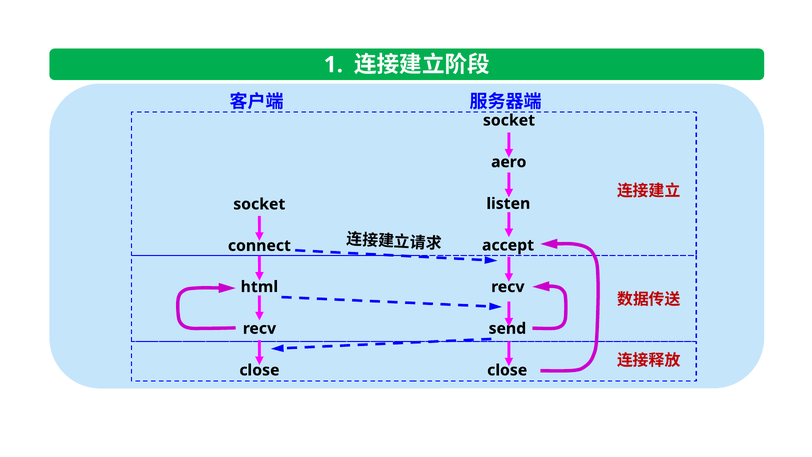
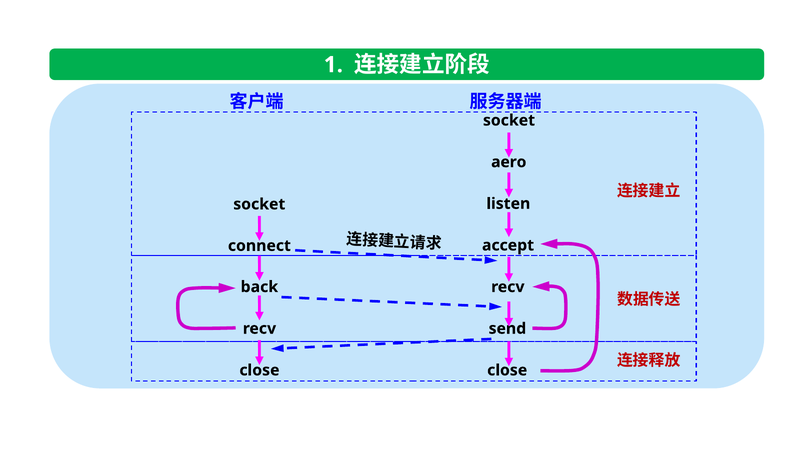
html: html -> back
